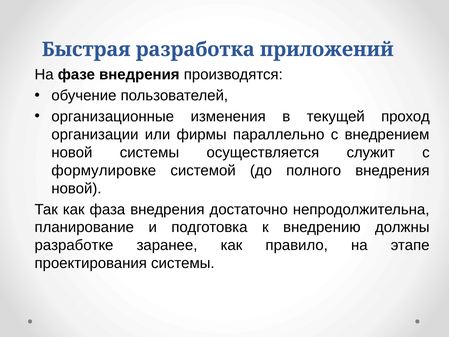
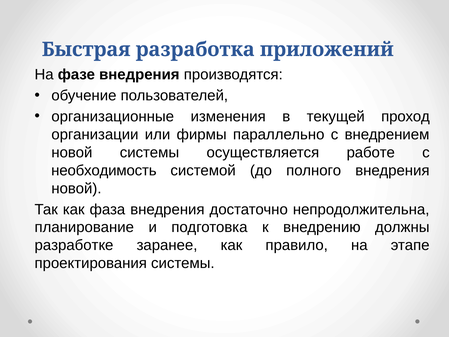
служит: служит -> работе
формулировке: формулировке -> необходимость
